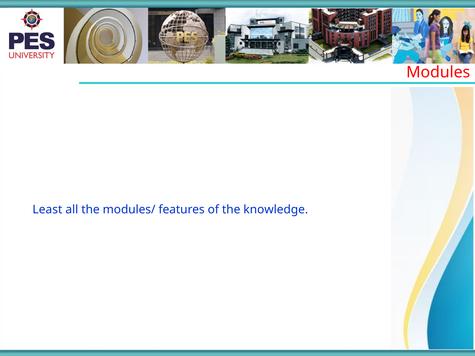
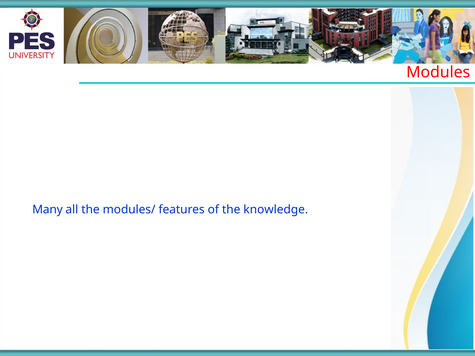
Least: Least -> Many
